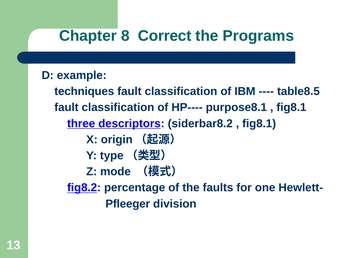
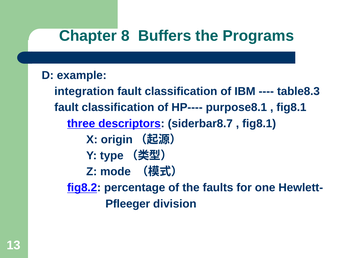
Correct: Correct -> Buffers
techniques: techniques -> integration
table8.5: table8.5 -> table8.3
siderbar8.2: siderbar8.2 -> siderbar8.7
